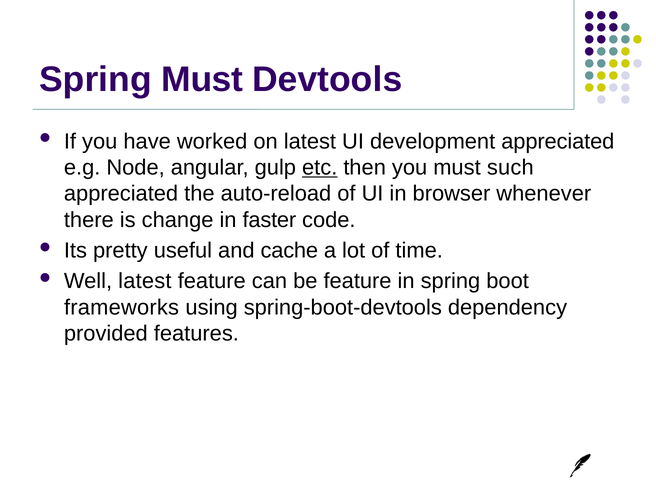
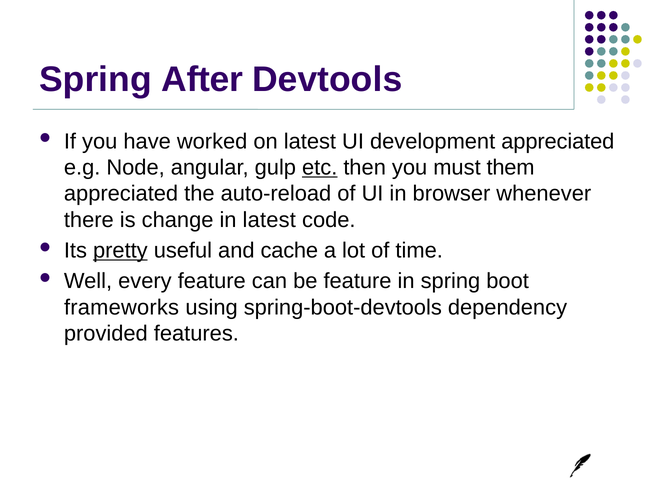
Spring Must: Must -> After
such: such -> them
in faster: faster -> latest
pretty underline: none -> present
Well latest: latest -> every
